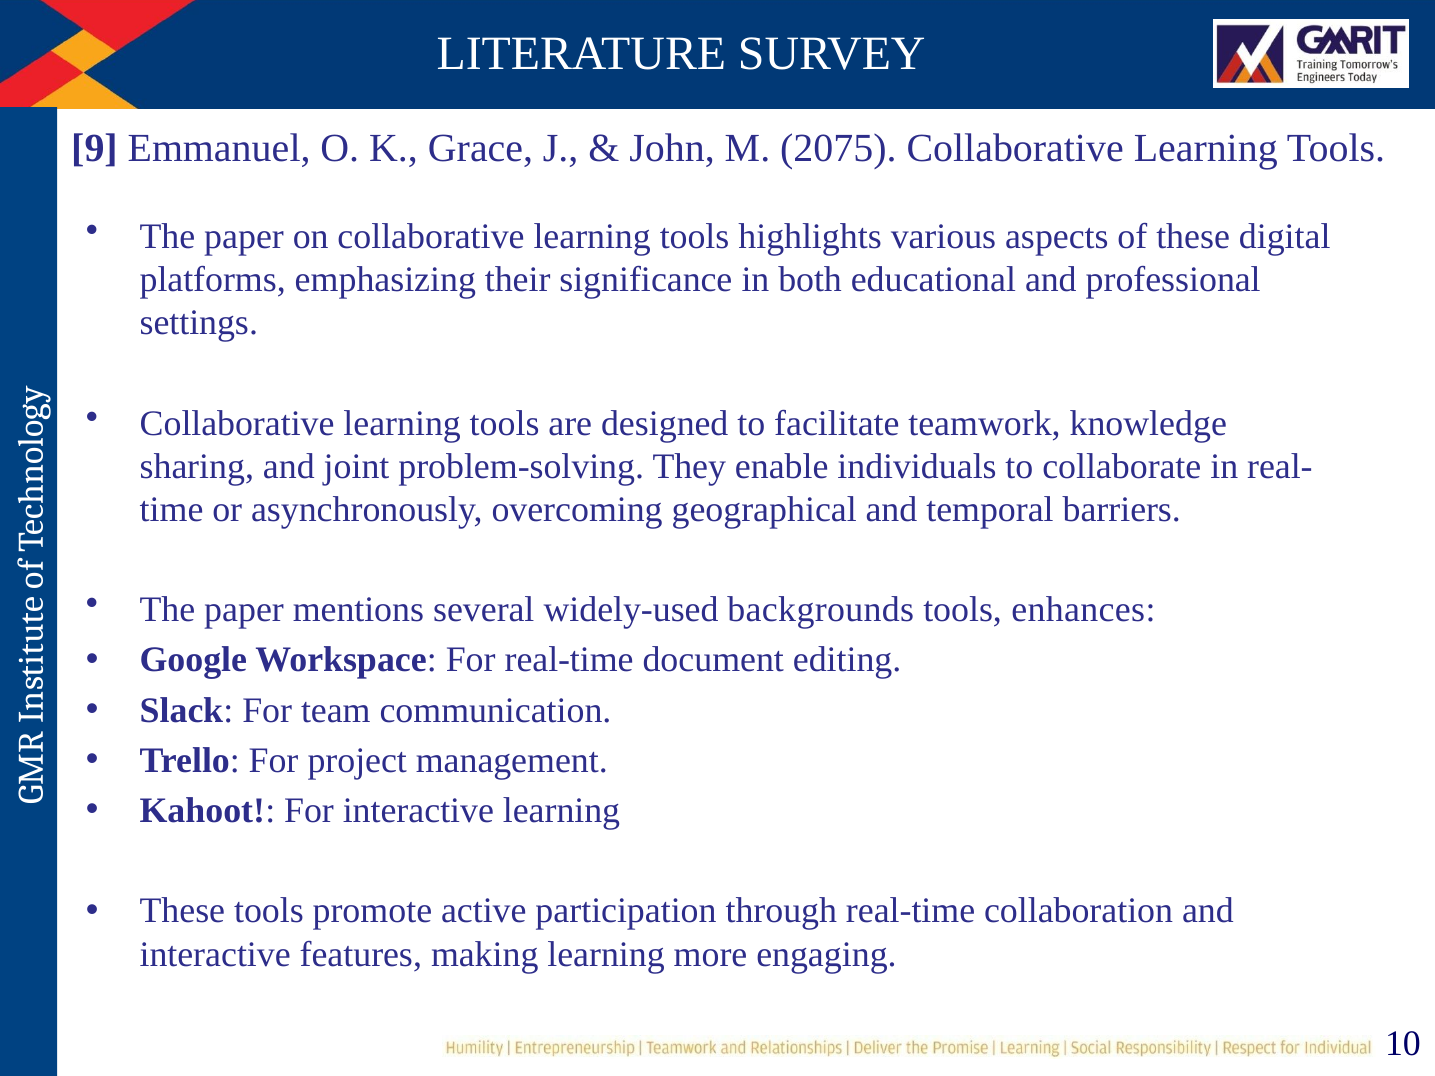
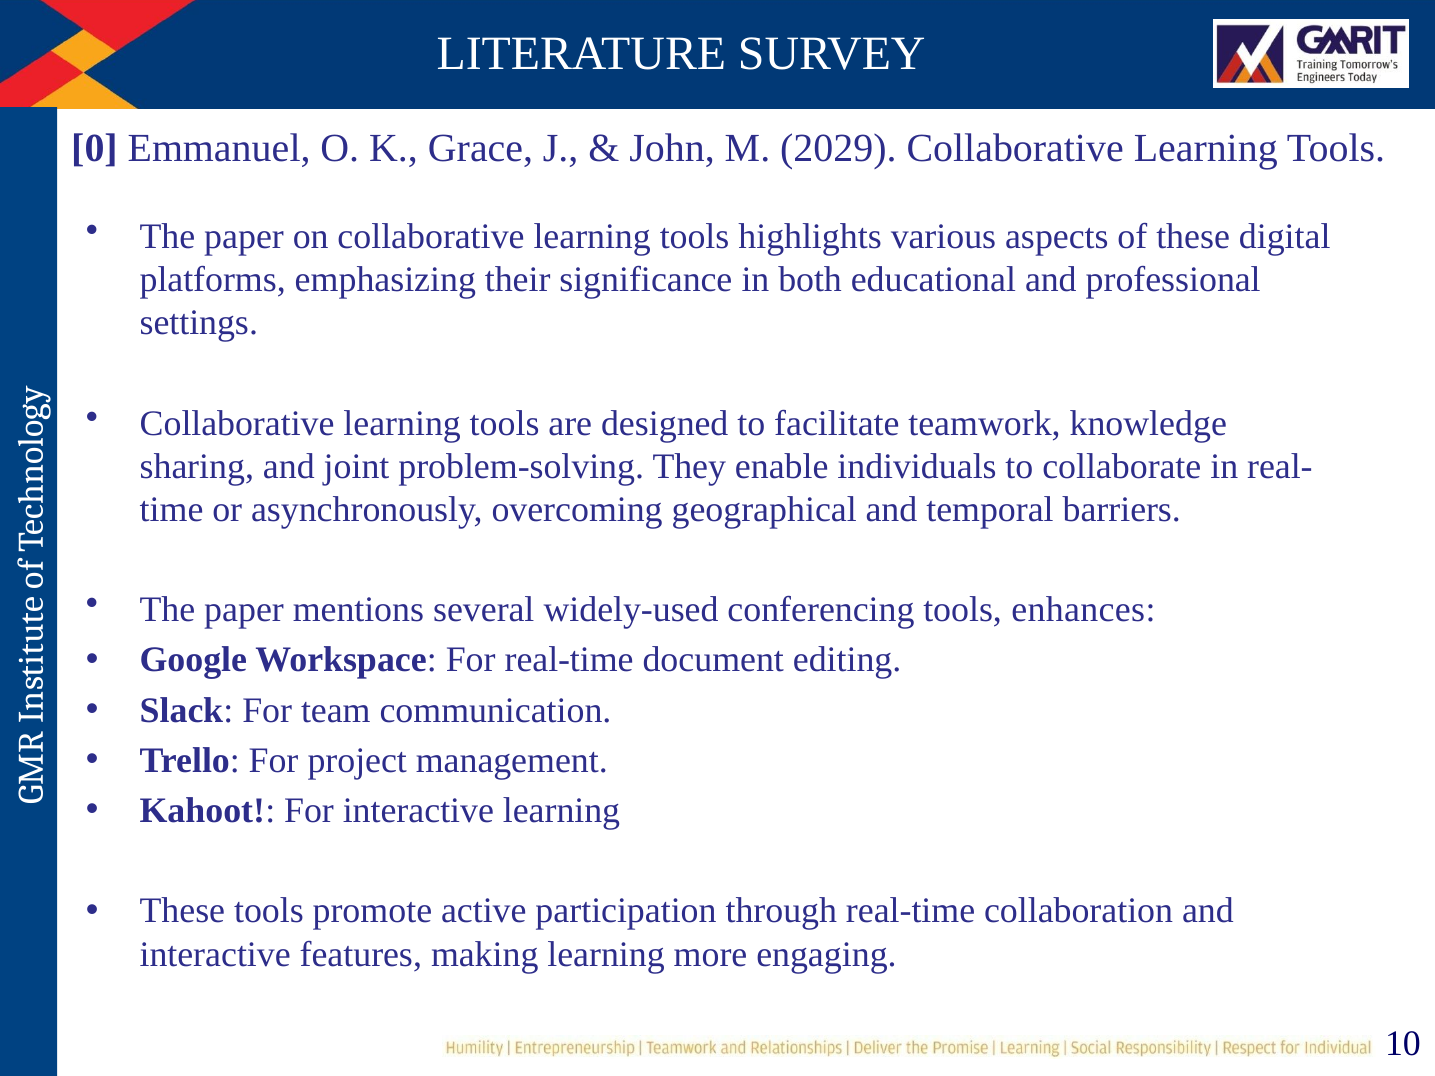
9: 9 -> 0
2075: 2075 -> 2029
backgrounds: backgrounds -> conferencing
